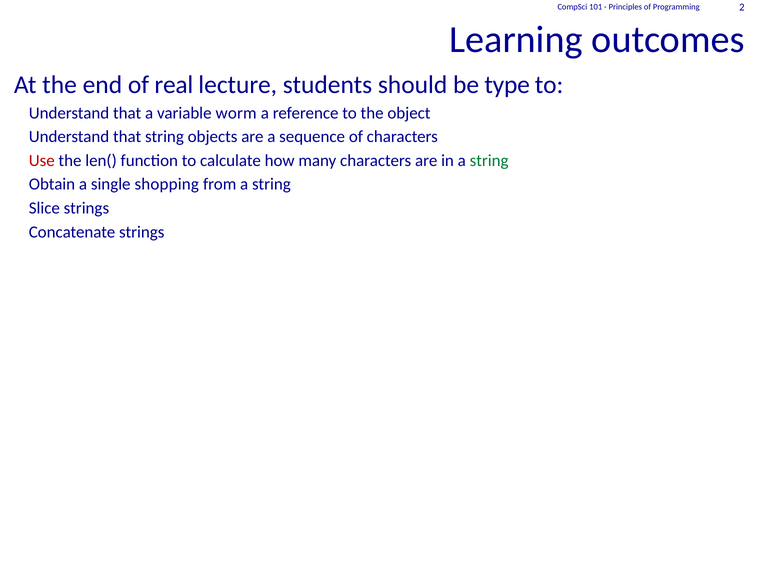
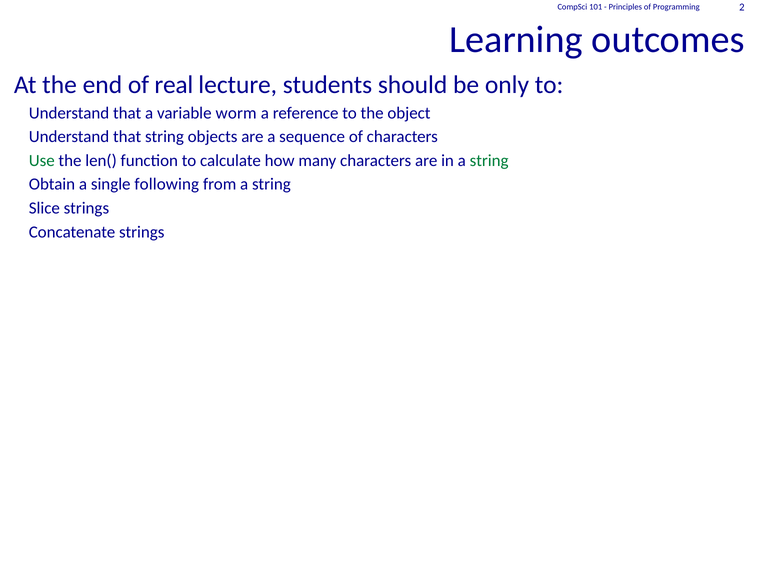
type: type -> only
Use colour: red -> green
shopping: shopping -> following
